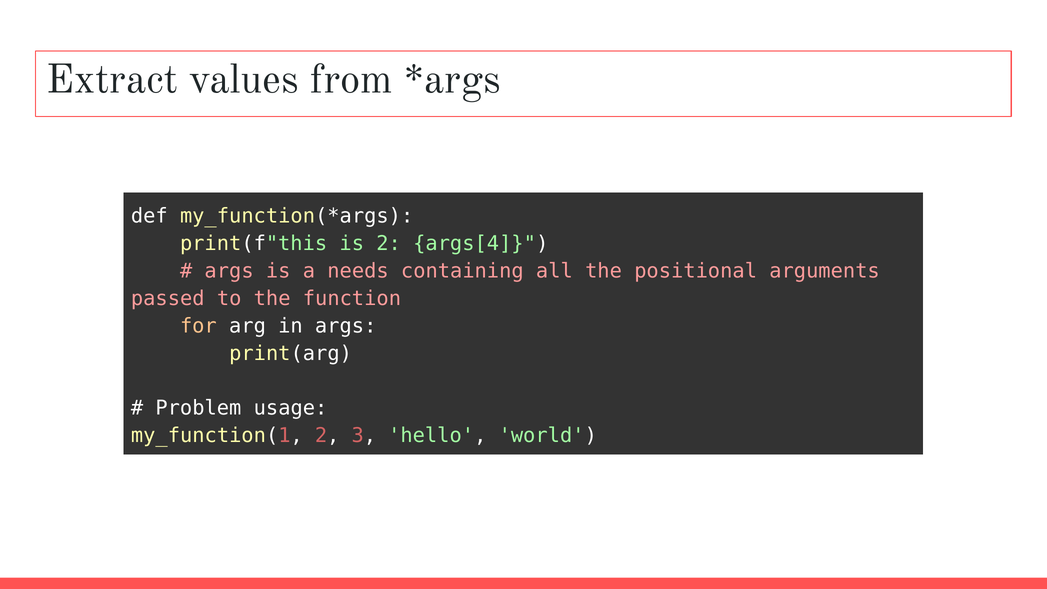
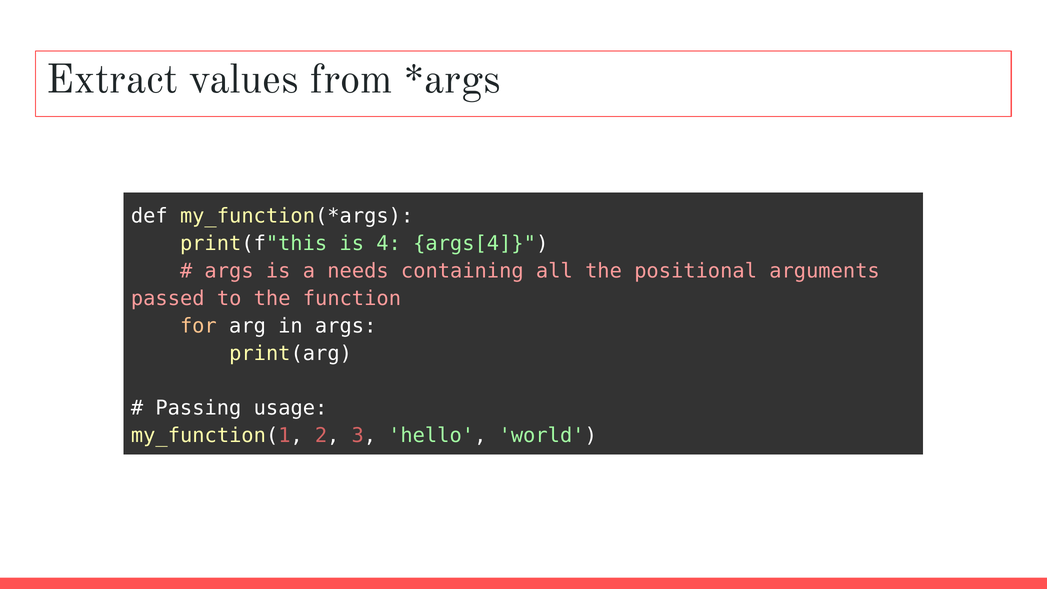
is 2: 2 -> 4
Problem: Problem -> Passing
